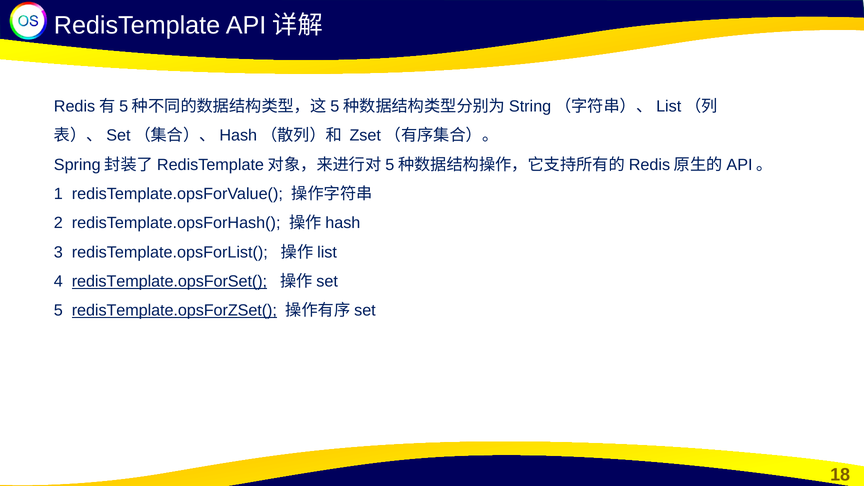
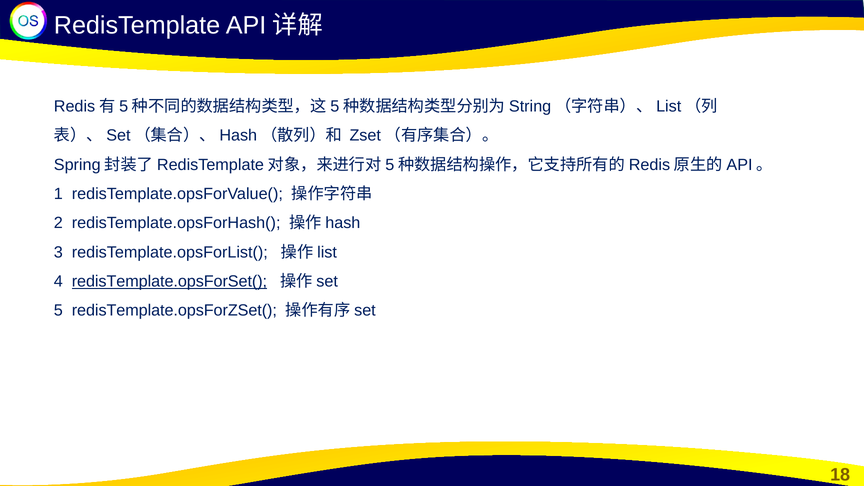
redisTemplate.opsForZSet( underline: present -> none
